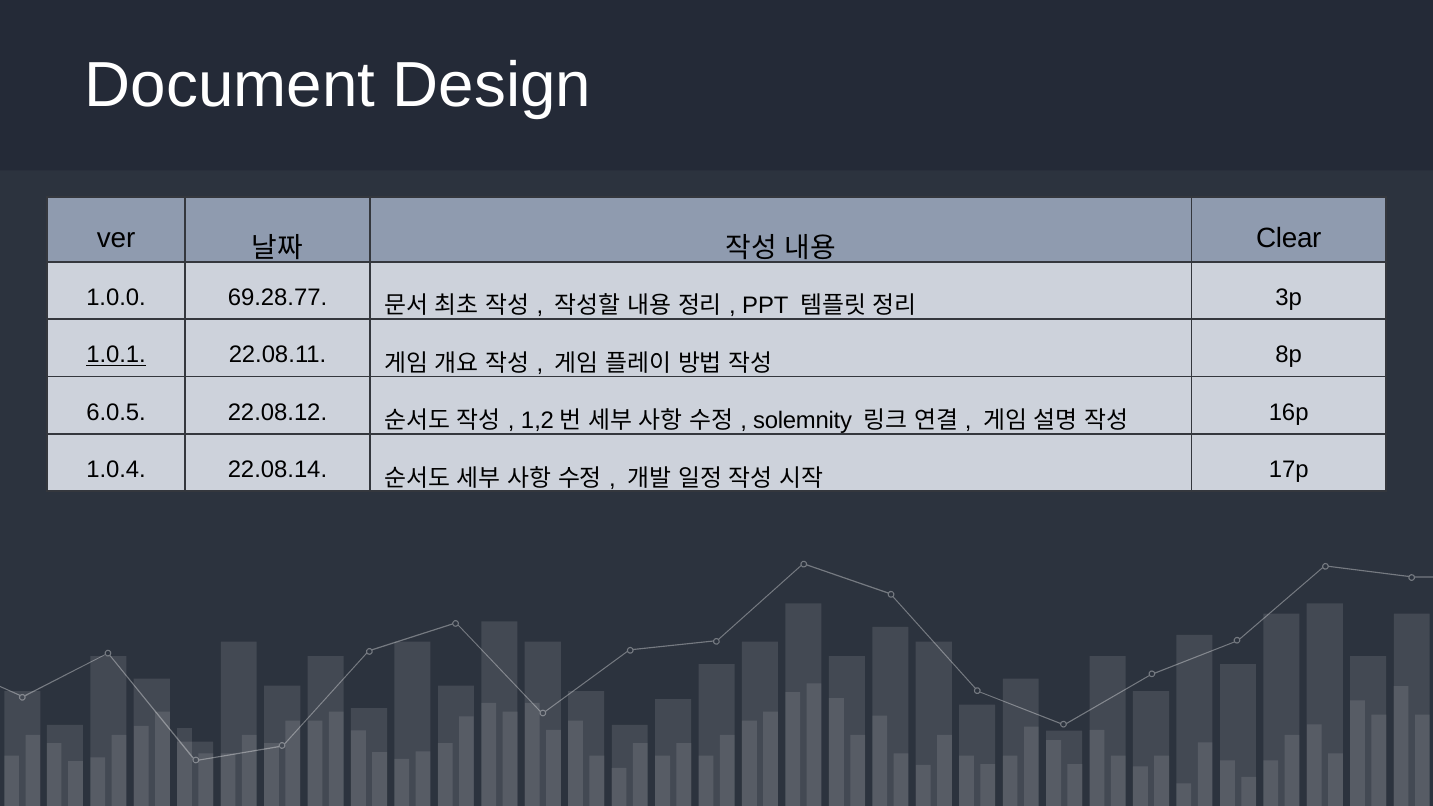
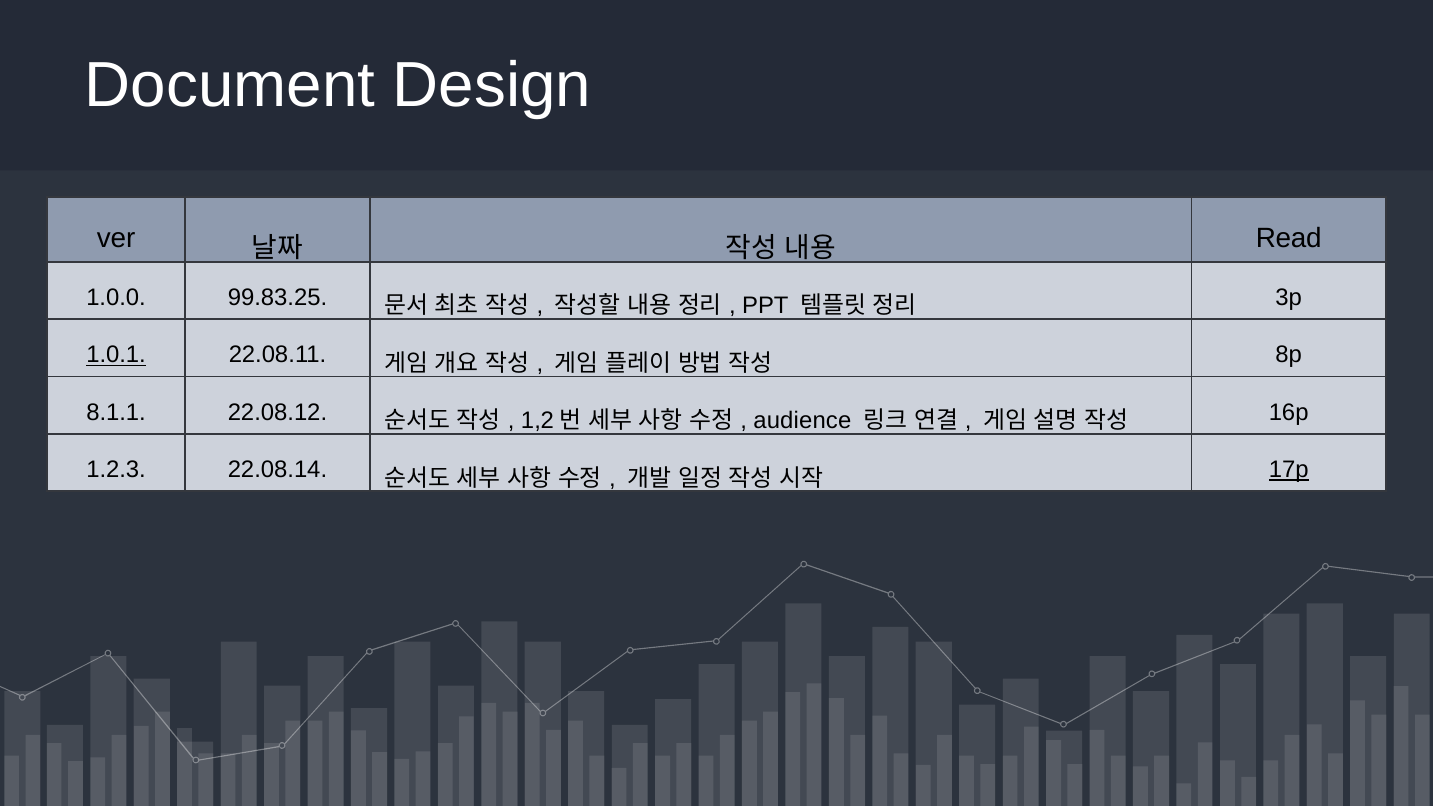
Clear: Clear -> Read
69.28.77: 69.28.77 -> 99.83.25
6.0.5: 6.0.5 -> 8.1.1
solemnity: solemnity -> audience
1.0.4: 1.0.4 -> 1.2.3
17p underline: none -> present
